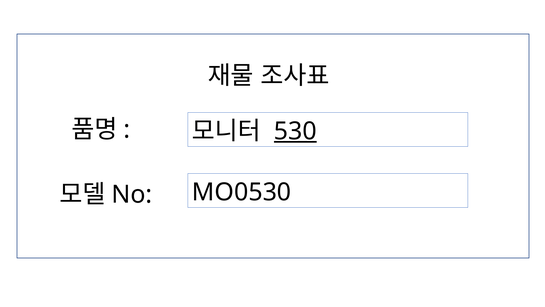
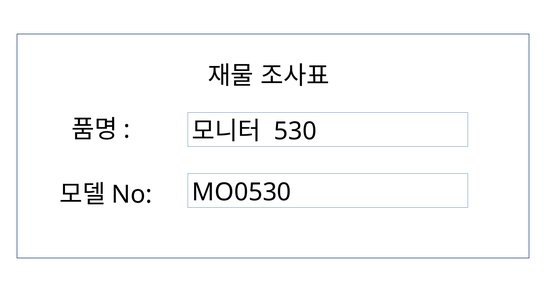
530 underline: present -> none
